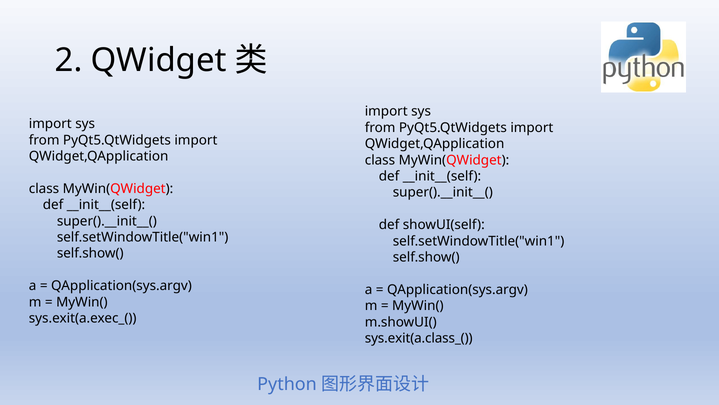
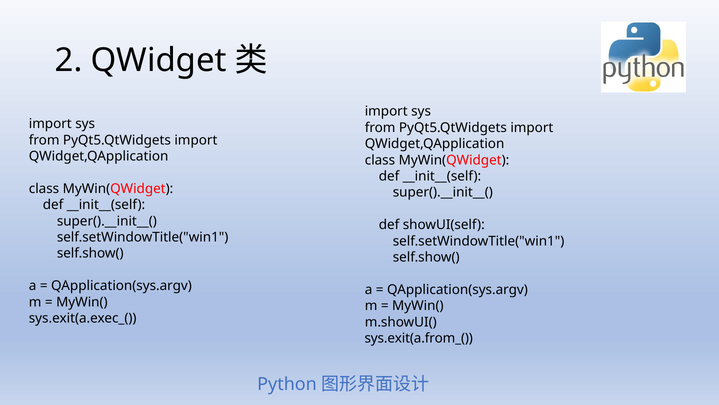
sys.exit(a.class_(: sys.exit(a.class_( -> sys.exit(a.from_(
